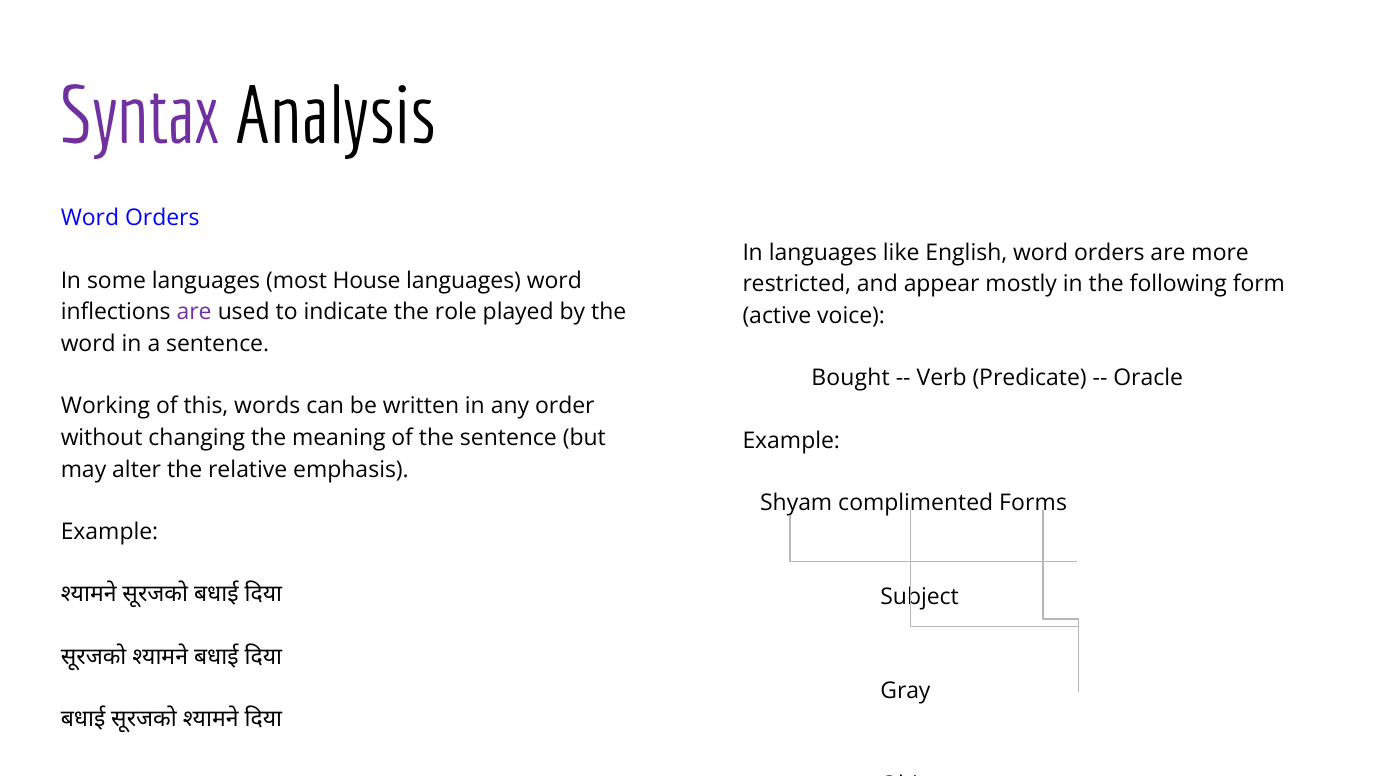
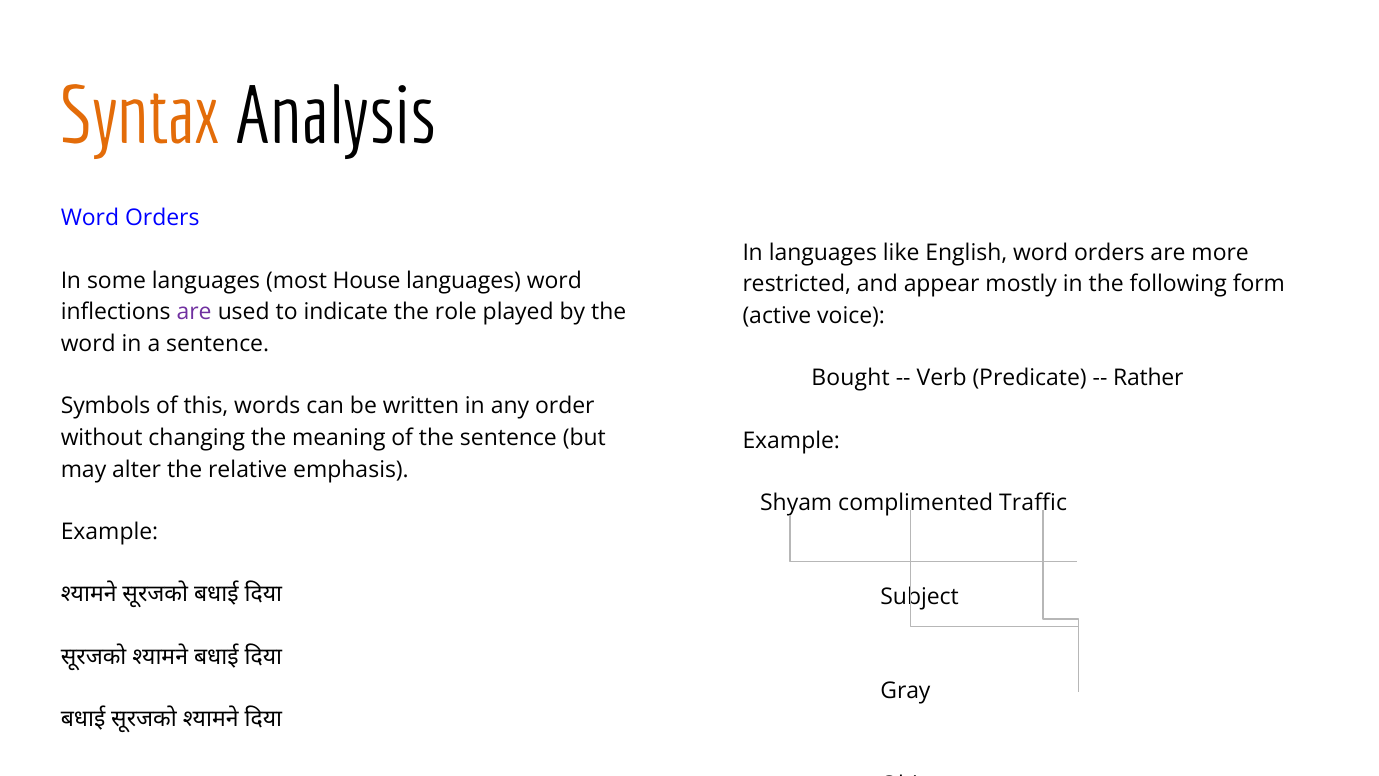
Syntax colour: purple -> orange
Oracle: Oracle -> Rather
Working: Working -> Symbols
Forms: Forms -> Traffic
